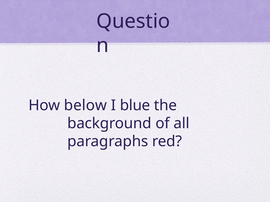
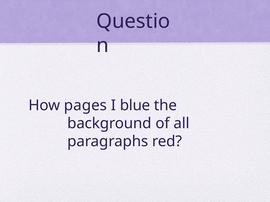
below: below -> pages
